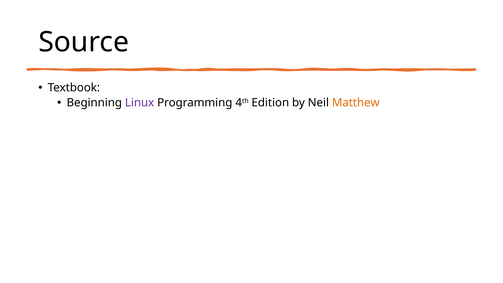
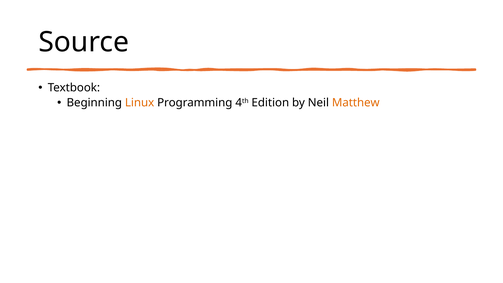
Linux colour: purple -> orange
